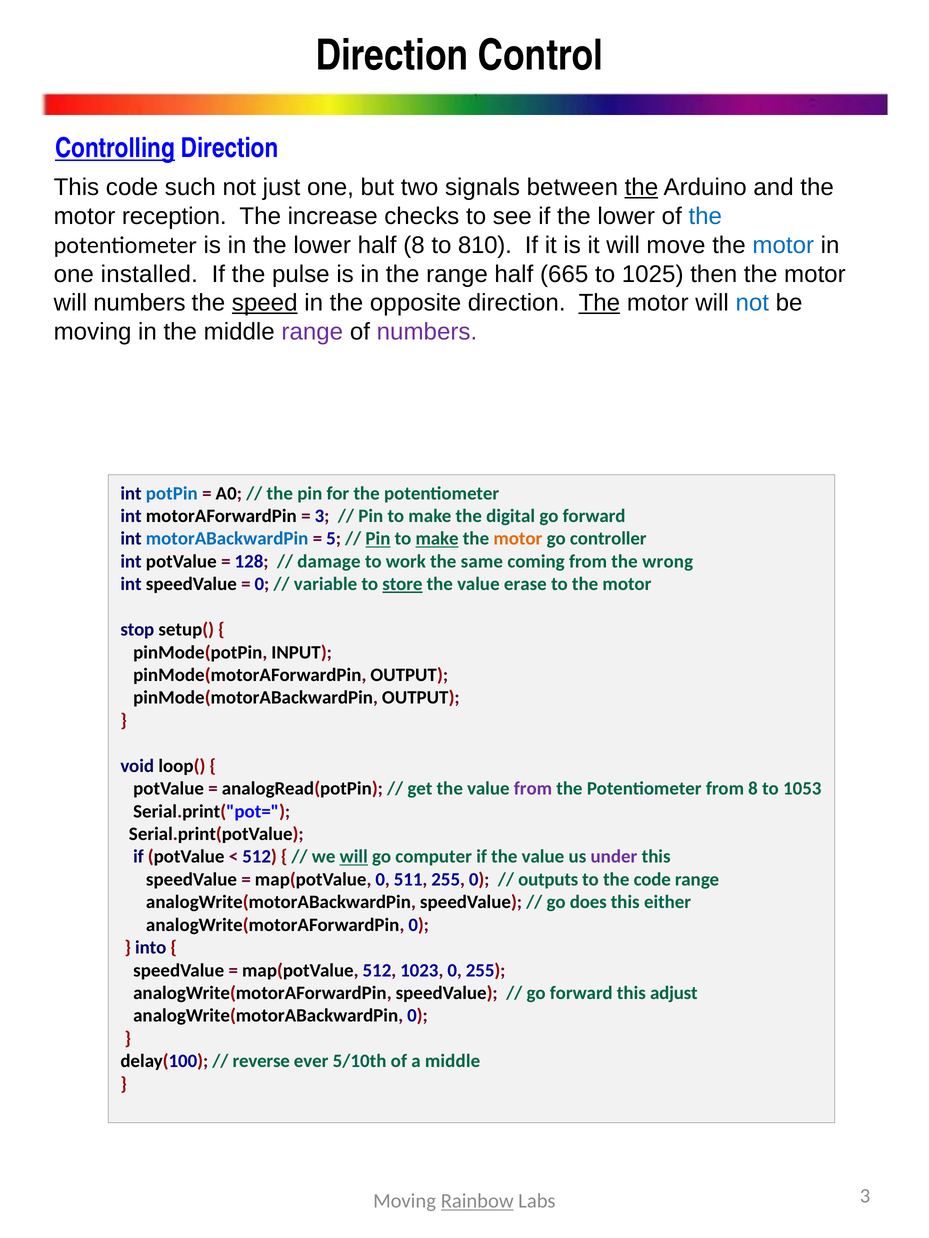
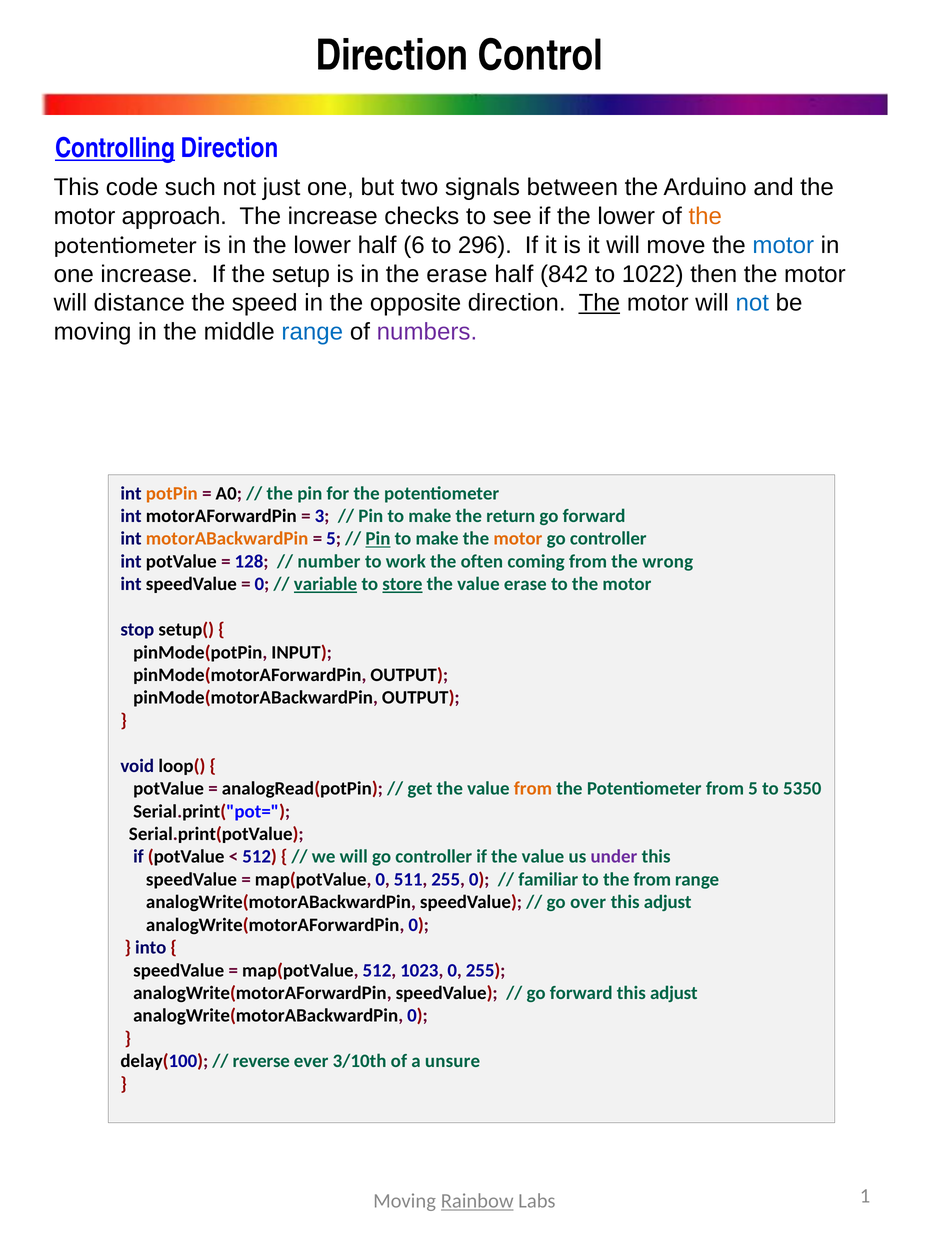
the at (641, 187) underline: present -> none
reception: reception -> approach
the at (705, 216) colour: blue -> orange
half 8: 8 -> 6
810: 810 -> 296
one installed: installed -> increase
pulse: pulse -> setup
the range: range -> erase
665: 665 -> 842
1025: 1025 -> 1022
will numbers: numbers -> distance
speed underline: present -> none
range at (312, 332) colour: purple -> blue
potPin colour: blue -> orange
digital: digital -> return
motorABackwardPin colour: blue -> orange
make at (437, 539) underline: present -> none
damage: damage -> number
same: same -> often
variable underline: none -> present
from at (533, 789) colour: purple -> orange
from 8: 8 -> 5
1053: 1053 -> 5350
will at (354, 857) underline: present -> none
computer at (434, 857): computer -> controller
outputs: outputs -> familiar
the code: code -> from
does: does -> over
either at (668, 903): either -> adjust
5/10th: 5/10th -> 3/10th
a middle: middle -> unsure
Labs 3: 3 -> 1
